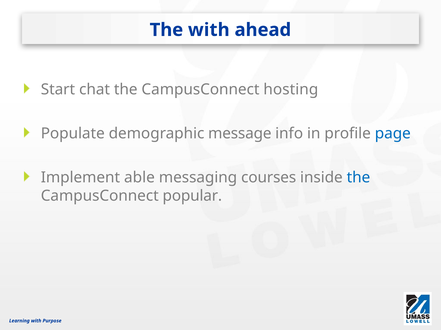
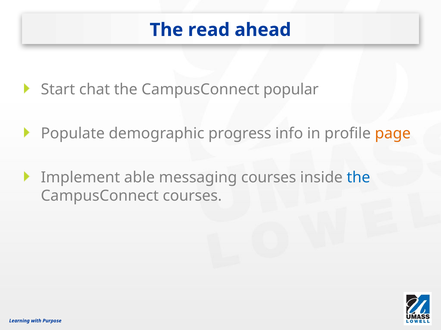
The with: with -> read
hosting: hosting -> popular
message: message -> progress
page colour: blue -> orange
CampusConnect popular: popular -> courses
